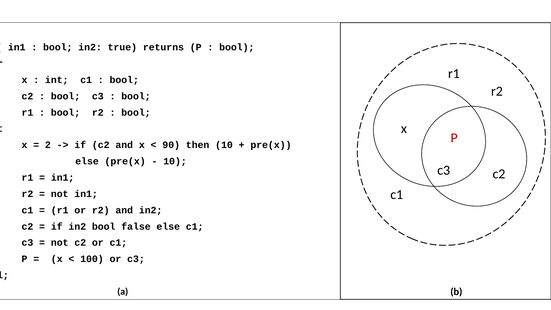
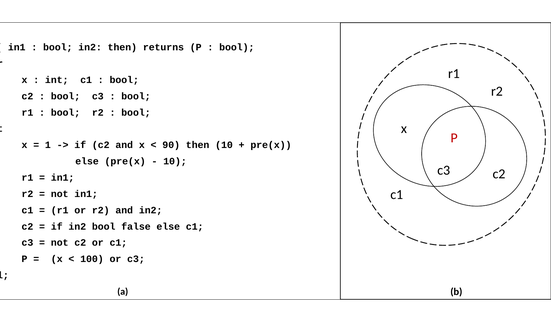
in2 true: true -> then
2: 2 -> 1
